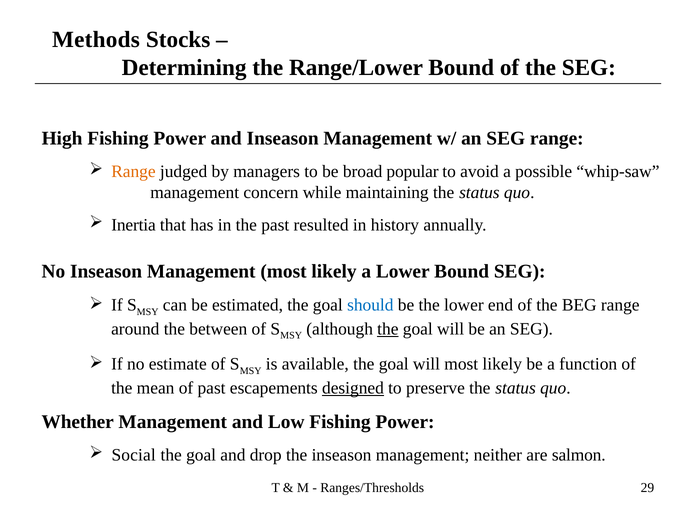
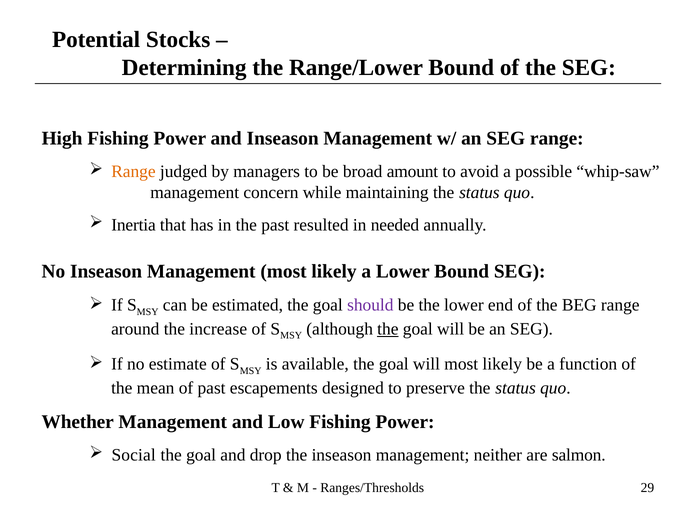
Methods: Methods -> Potential
popular: popular -> amount
history: history -> needed
should colour: blue -> purple
between: between -> increase
designed underline: present -> none
